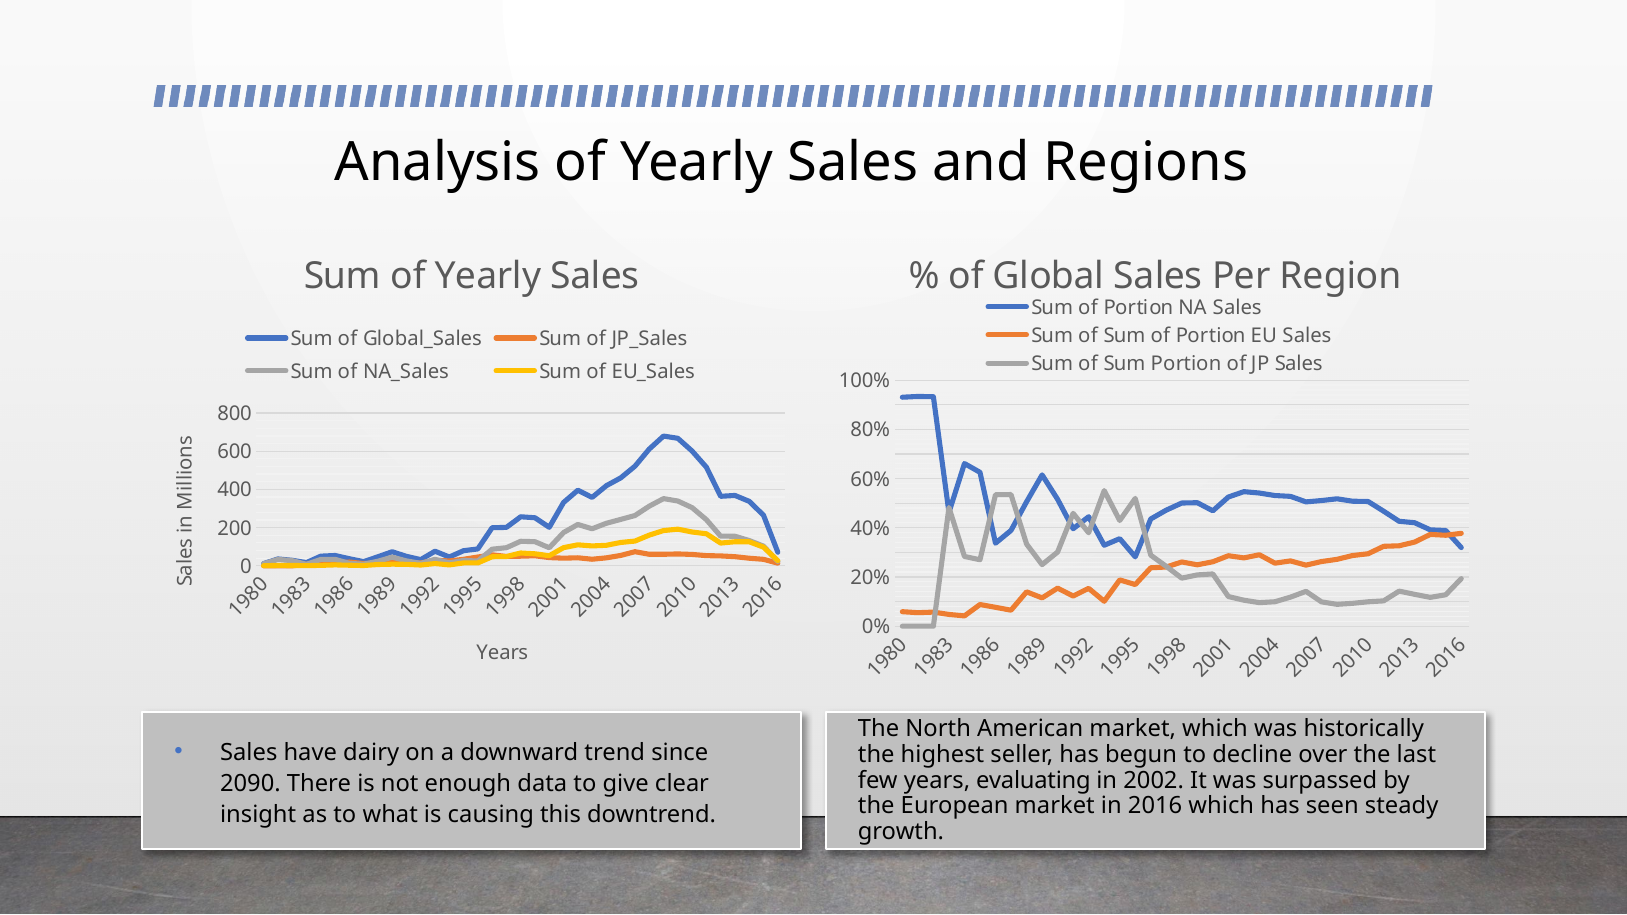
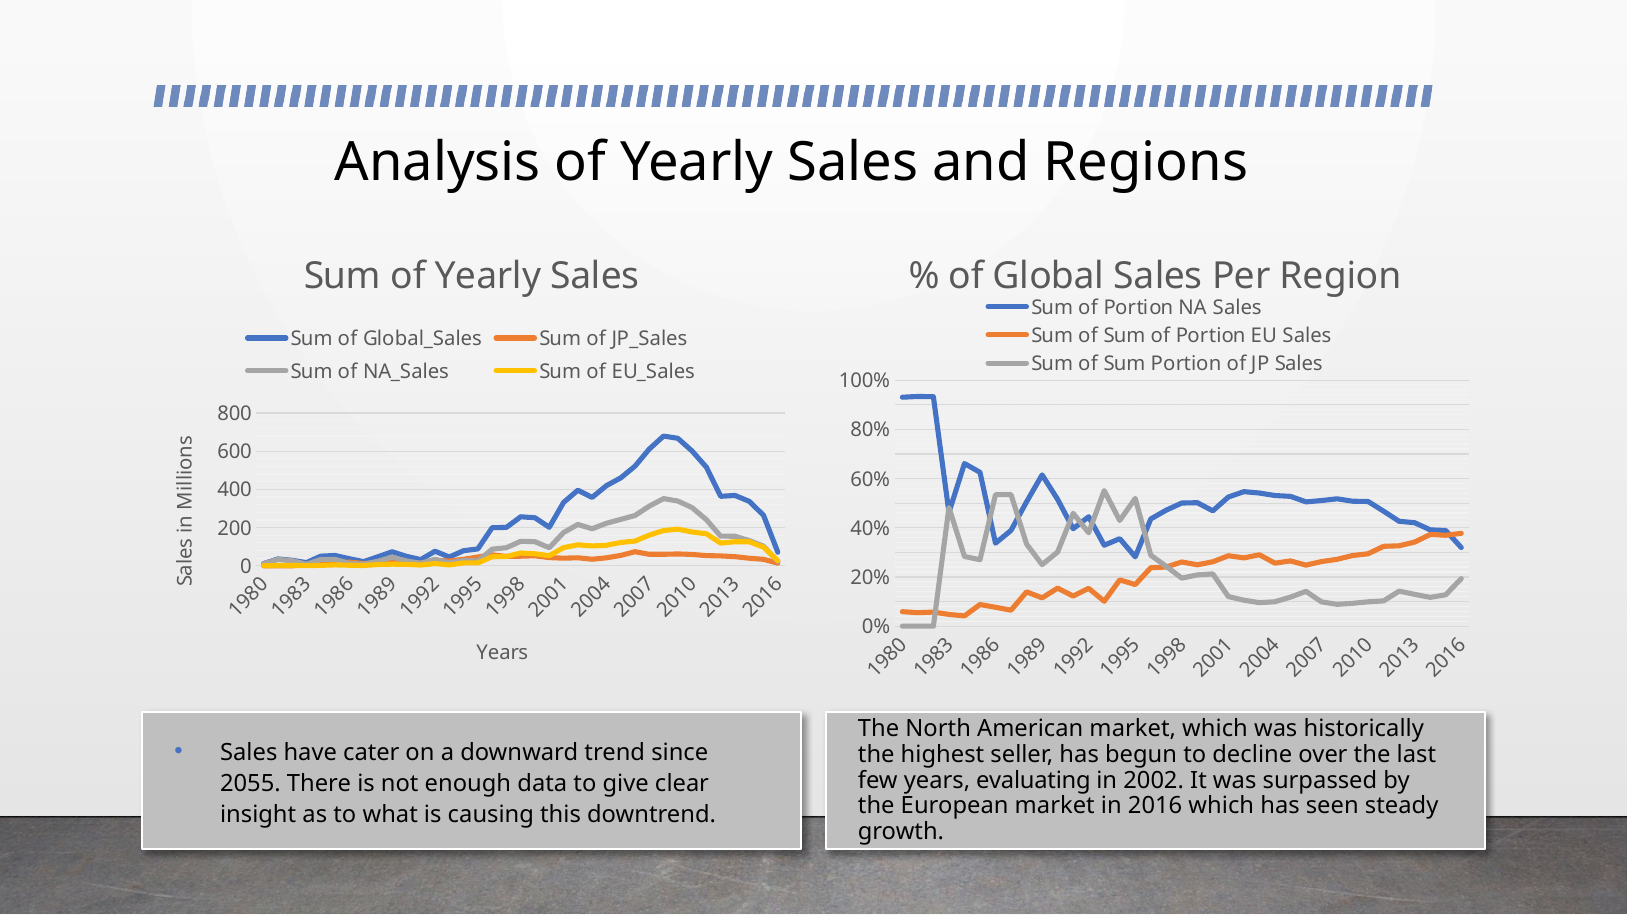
dairy: dairy -> cater
2090: 2090 -> 2055
